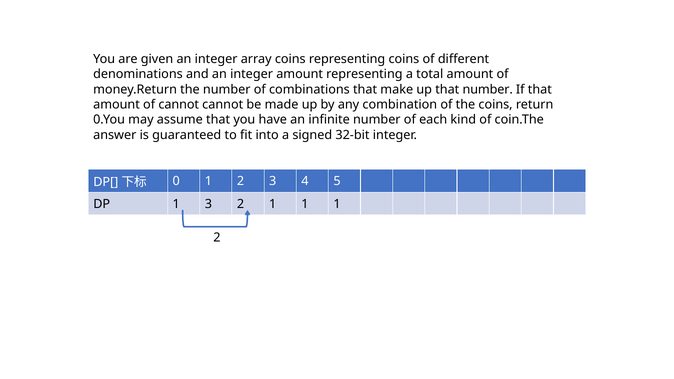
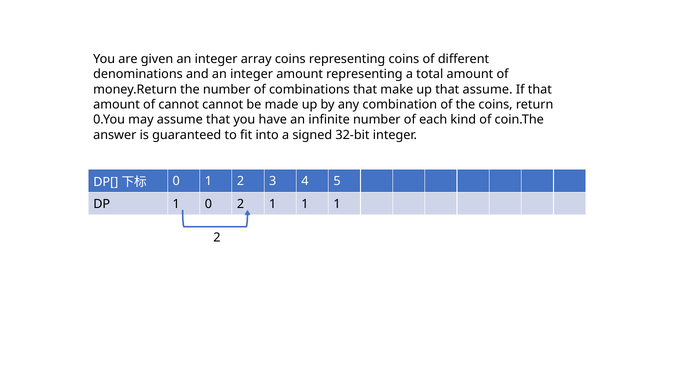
that number: number -> assume
1 3: 3 -> 0
